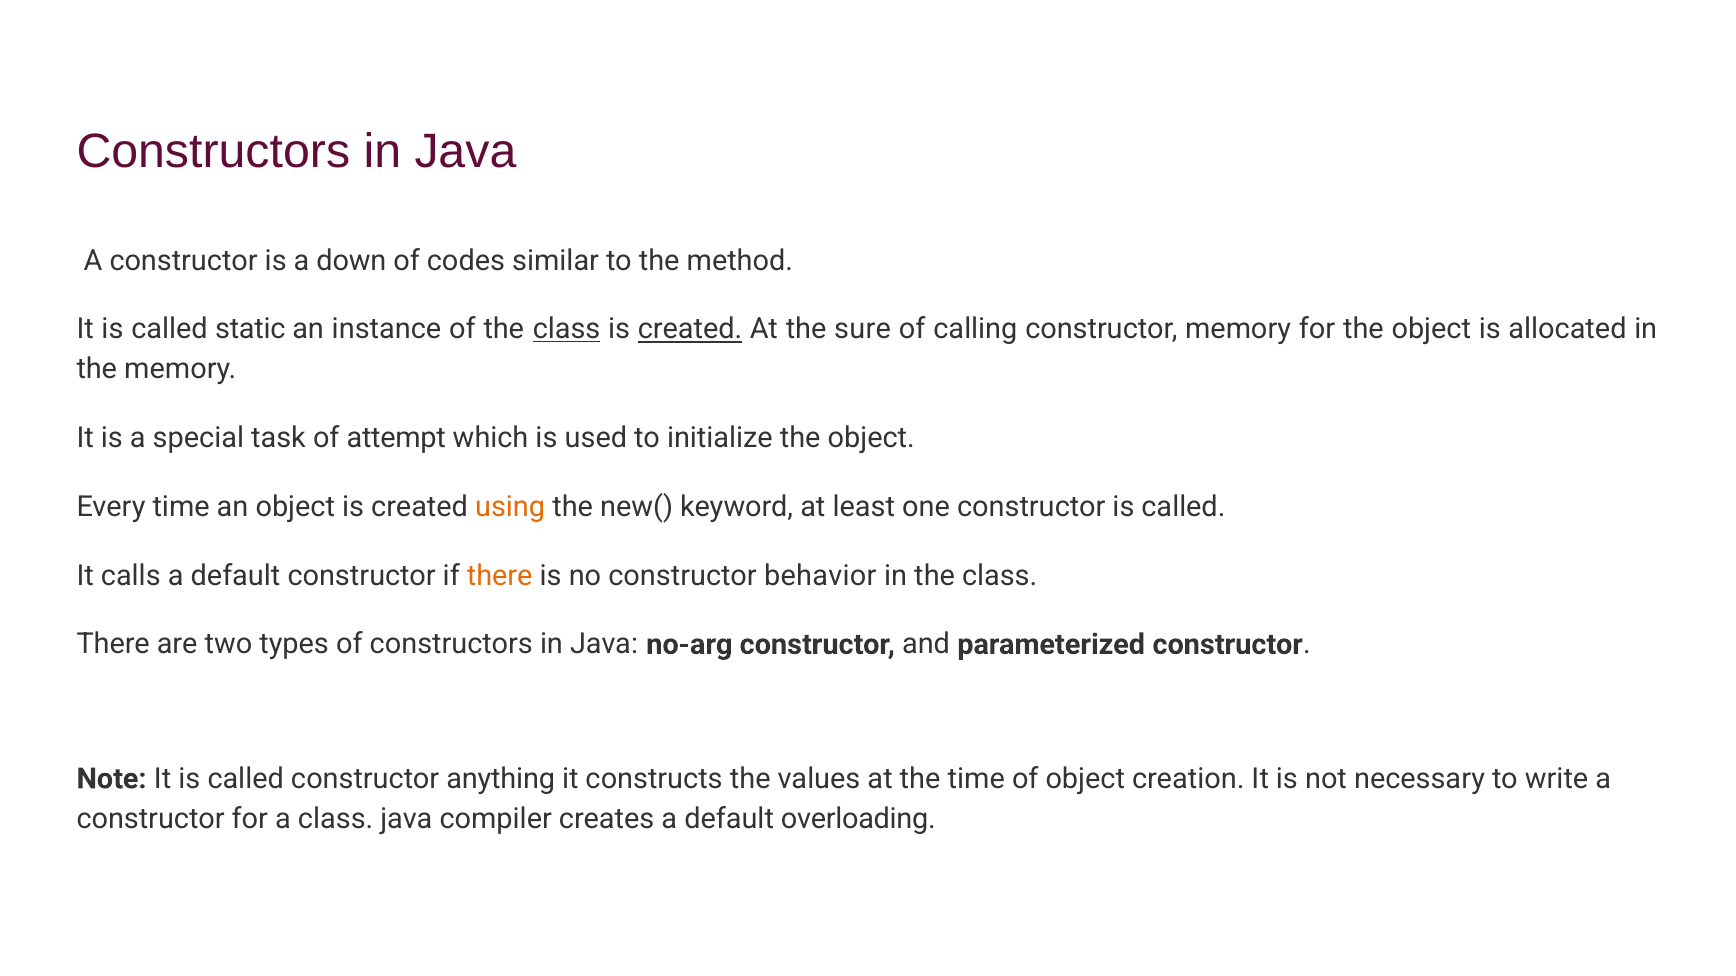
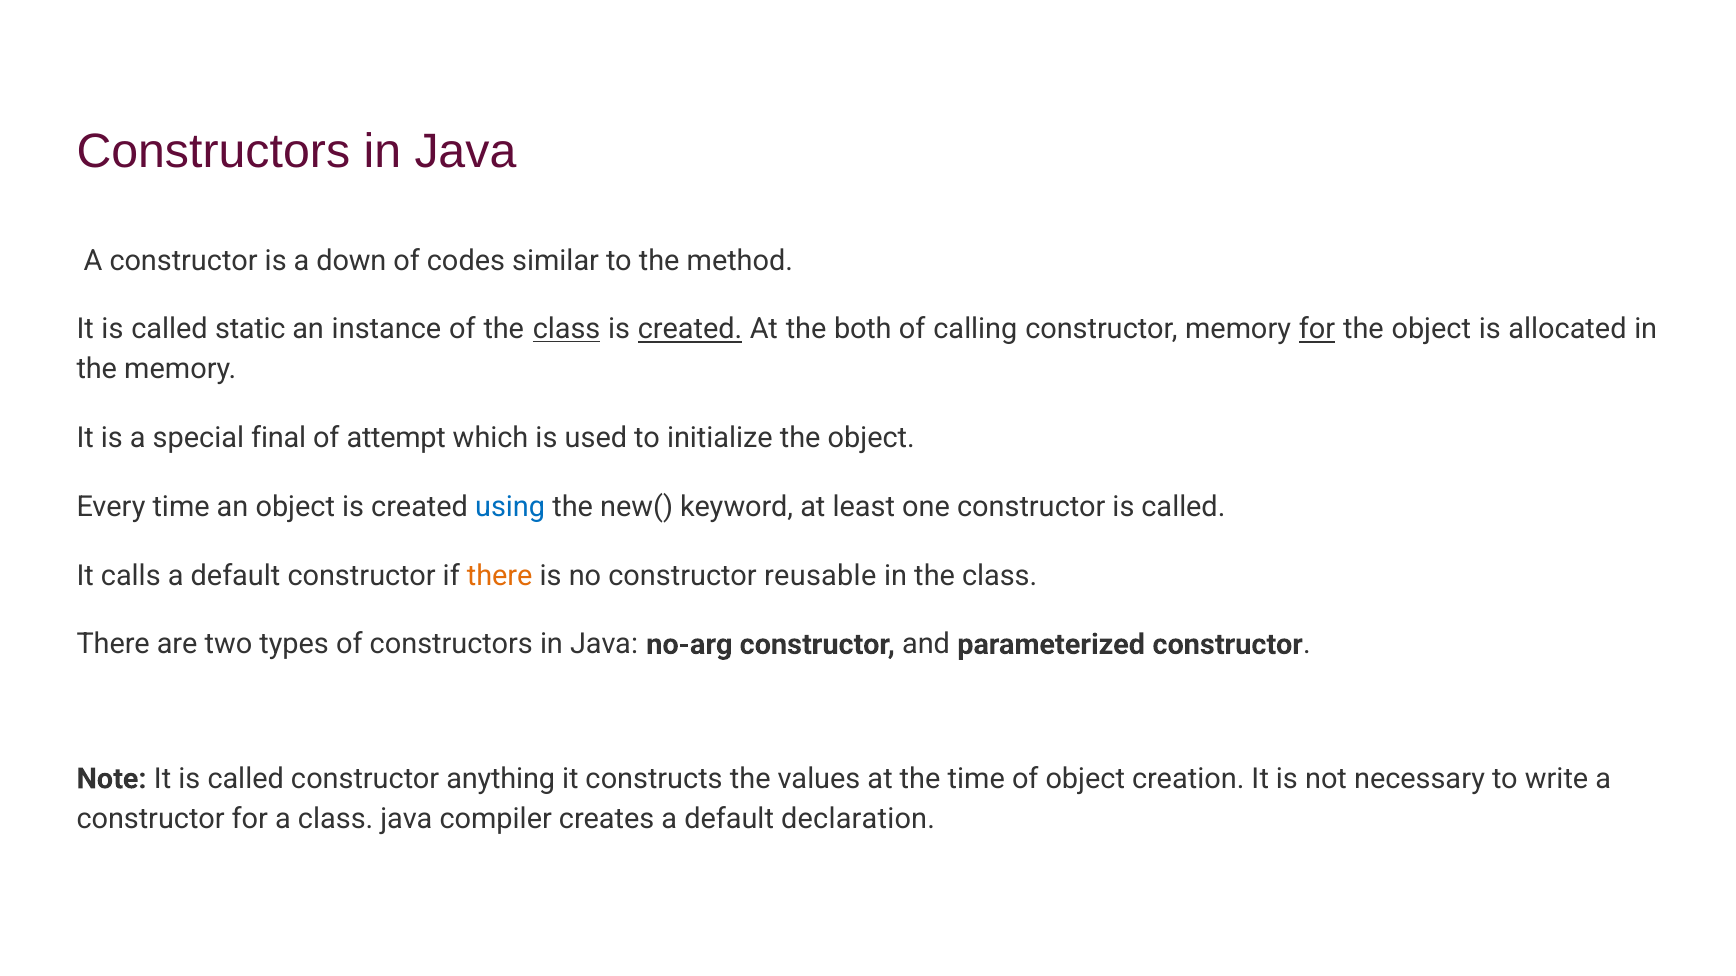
sure: sure -> both
for at (1317, 330) underline: none -> present
task: task -> final
using colour: orange -> blue
behavior: behavior -> reusable
overloading: overloading -> declaration
